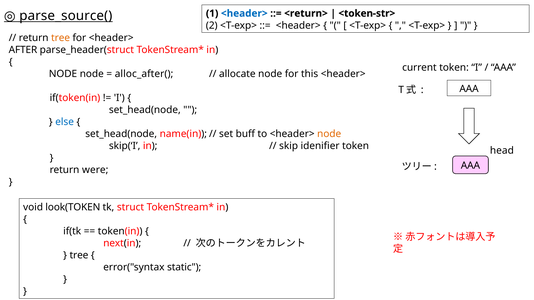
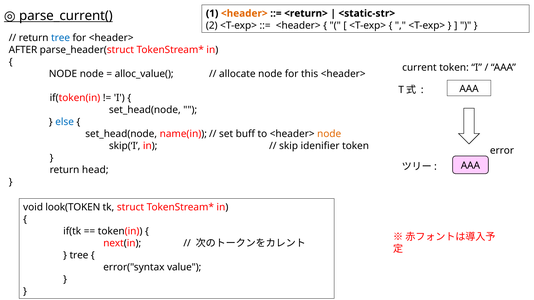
parse_source(: parse_source( -> parse_current(
<header> at (244, 13) colour: blue -> orange
<token-str>: <token-str> -> <static-str>
tree at (61, 38) colour: orange -> blue
alloc_after(: alloc_after( -> alloc_value(
head: head -> error
were: were -> head
static: static -> value
